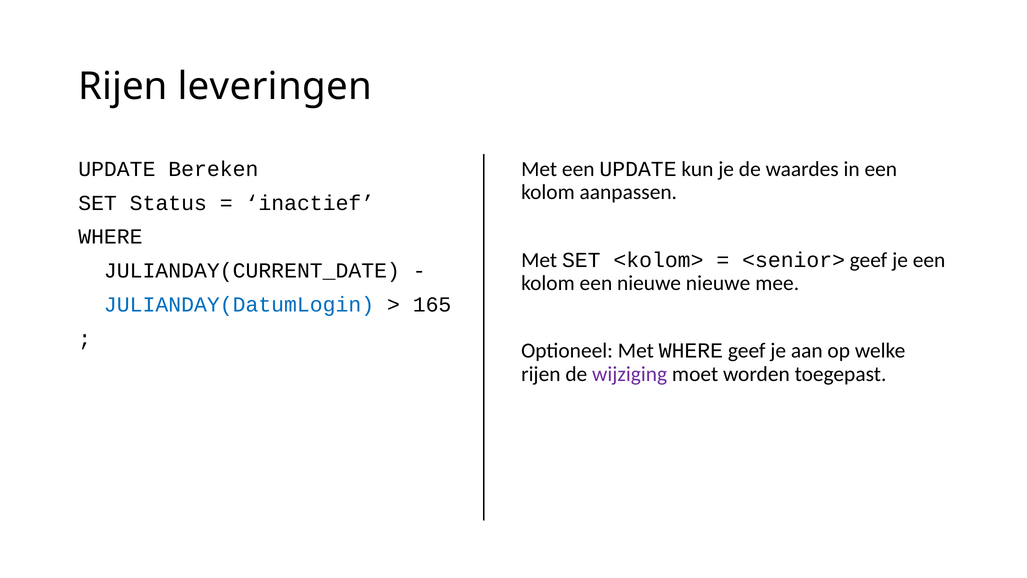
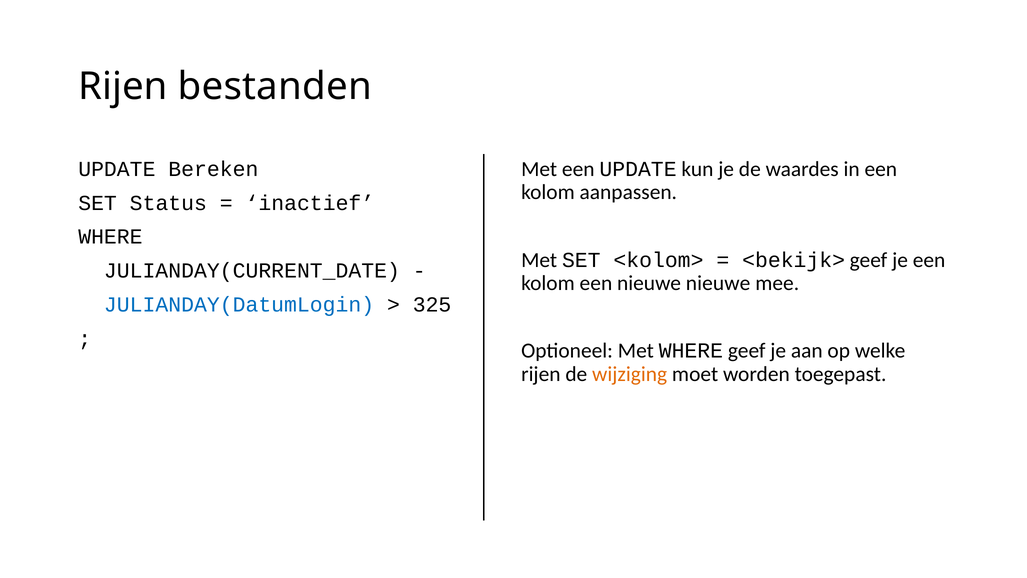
leveringen: leveringen -> bestanden
<senior>: <senior> -> <bekijk>
165: 165 -> 325
wijziging colour: purple -> orange
